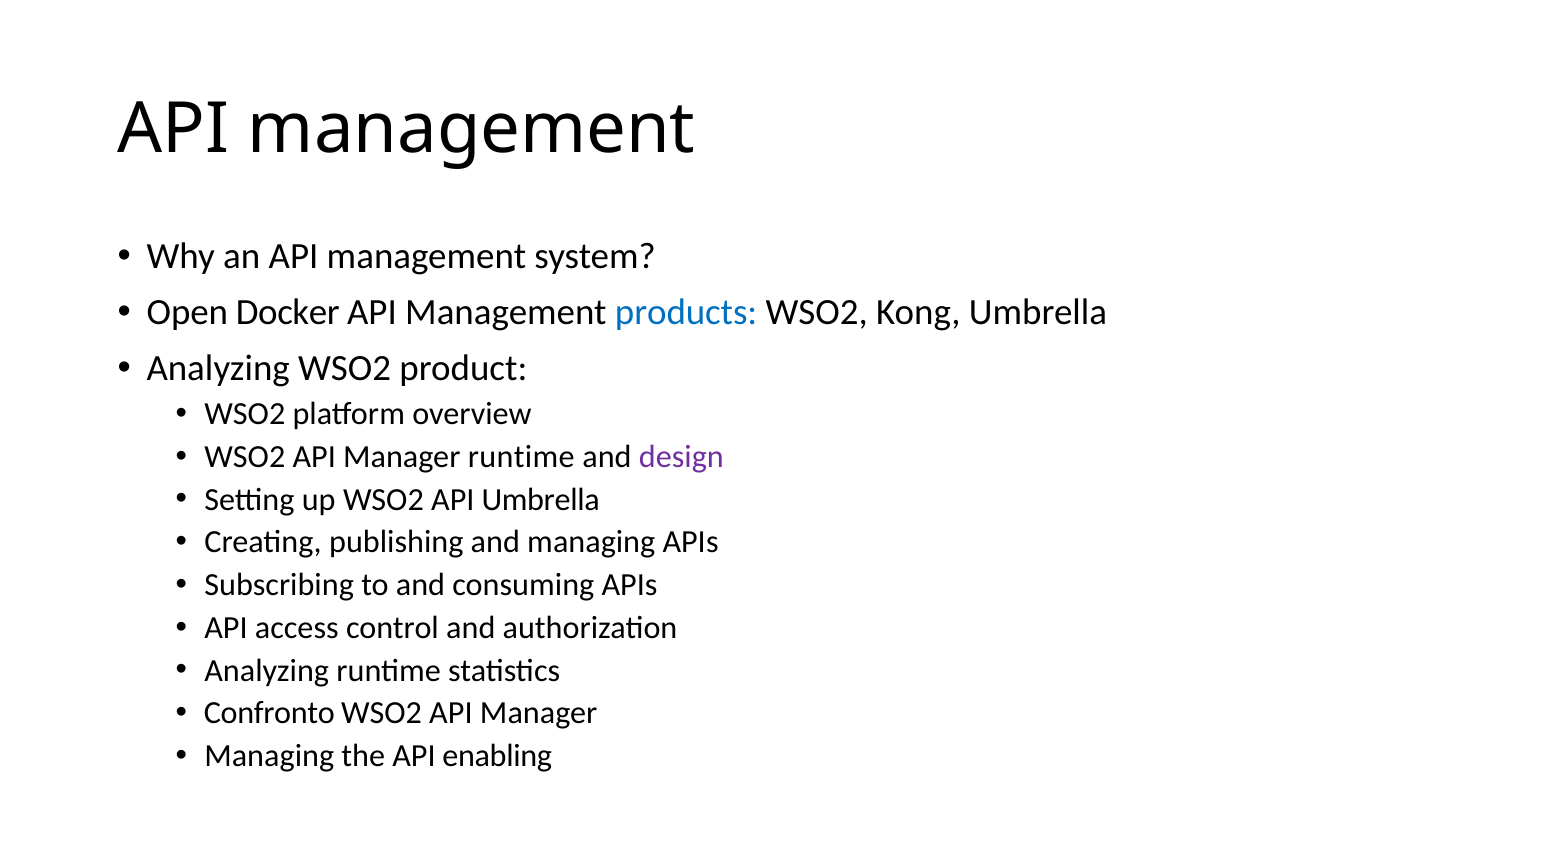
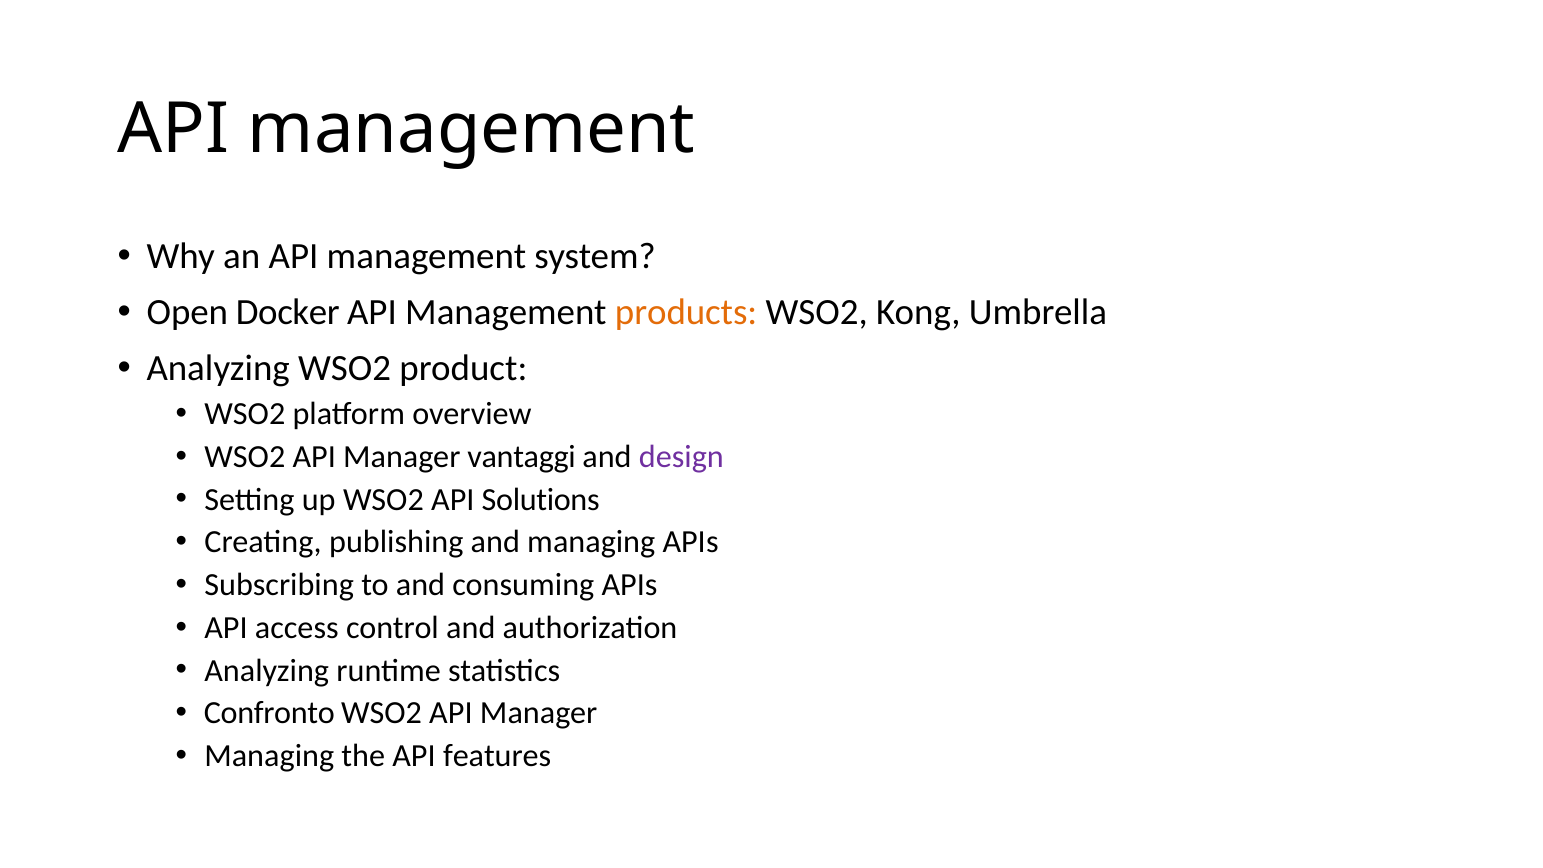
products colour: blue -> orange
Manager runtime: runtime -> vantaggi
API Umbrella: Umbrella -> Solutions
enabling: enabling -> features
